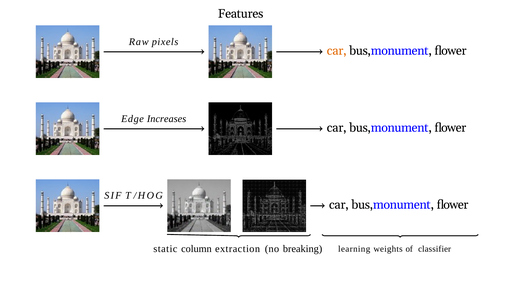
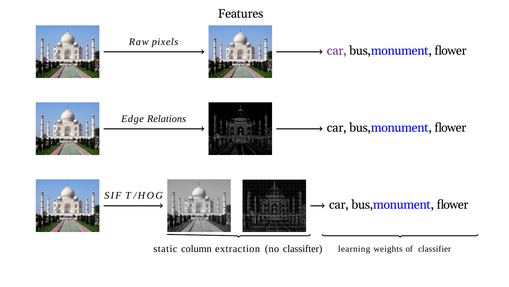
car at (337, 51) colour: orange -> purple
Increases: Increases -> Relations
breaking: breaking -> classifter
